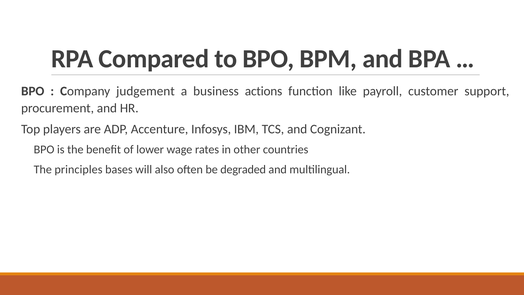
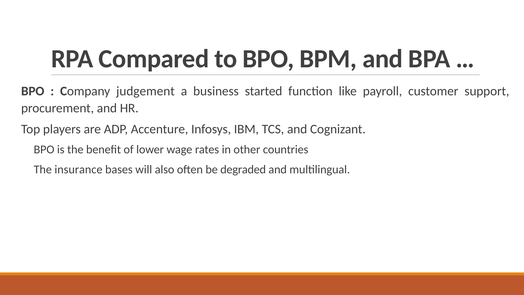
actions: actions -> started
principles: principles -> insurance
